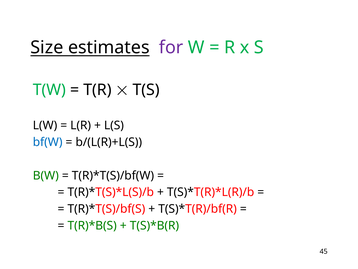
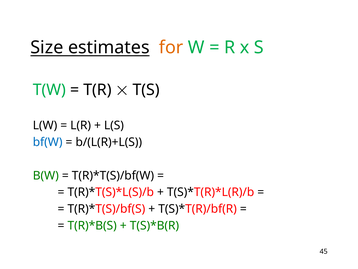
for colour: purple -> orange
